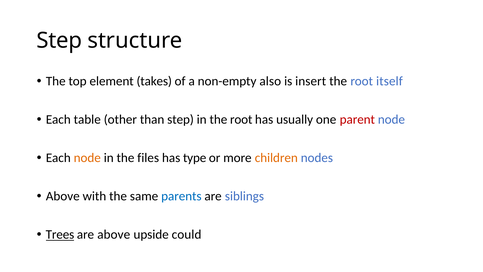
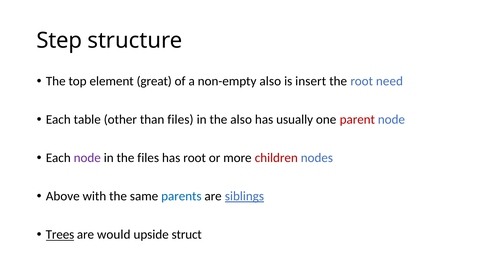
takes: takes -> great
itself: itself -> need
than step: step -> files
in the root: root -> also
node at (87, 158) colour: orange -> purple
has type: type -> root
children colour: orange -> red
siblings underline: none -> present
are above: above -> would
could: could -> struct
